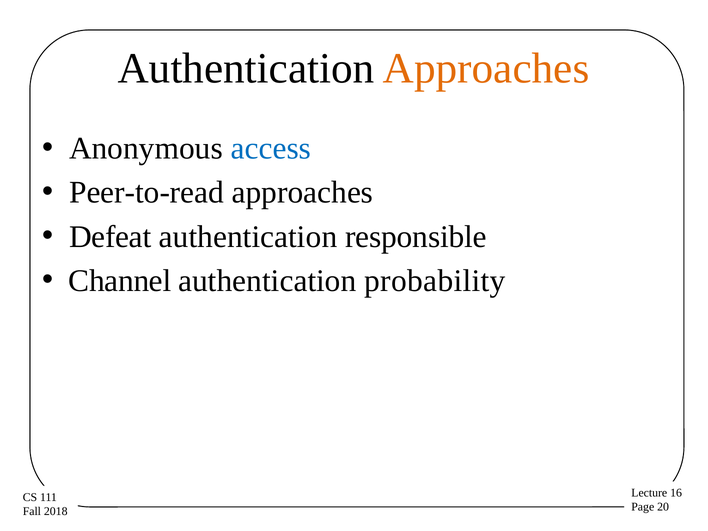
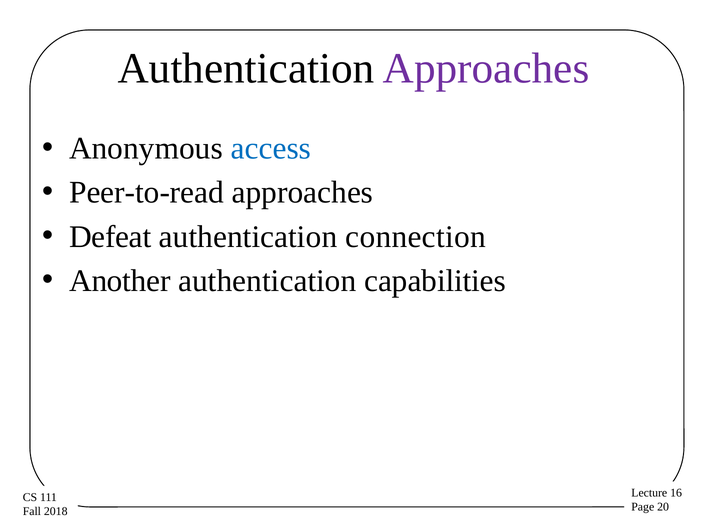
Approaches at (486, 69) colour: orange -> purple
responsible: responsible -> connection
Channel: Channel -> Another
probability: probability -> capabilities
